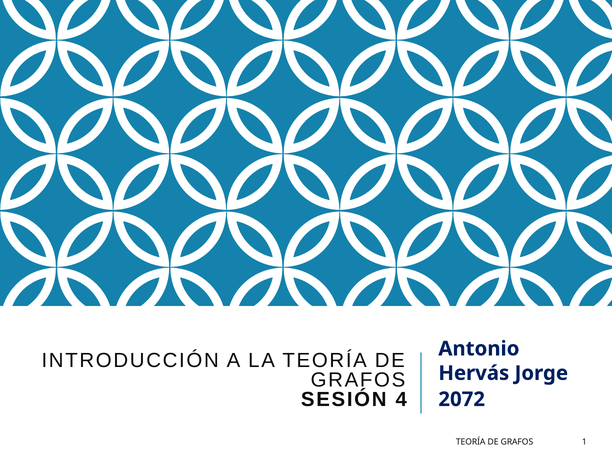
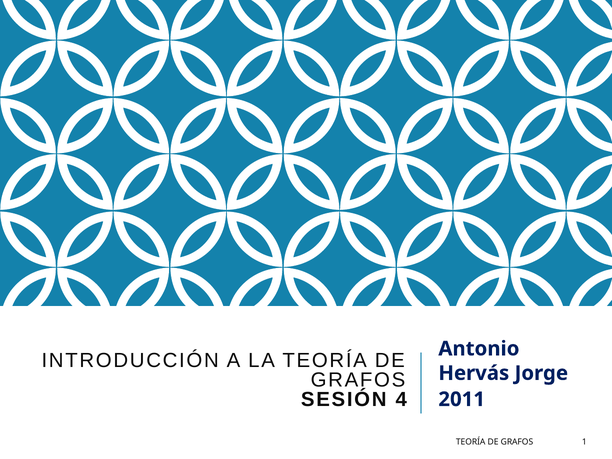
2072: 2072 -> 2011
